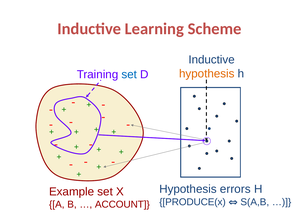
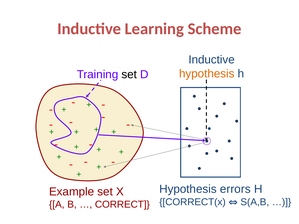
set at (129, 75) colour: blue -> black
PRODUCE(x: PRODUCE(x -> CORRECT(x
ACCOUNT: ACCOUNT -> CORRECT
